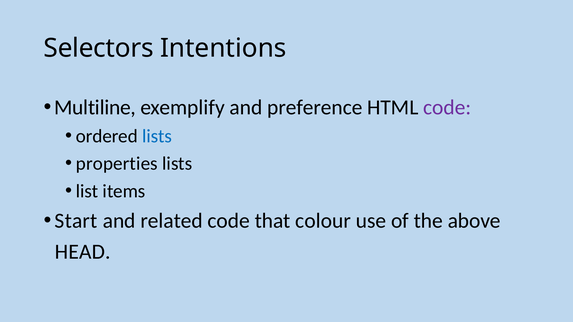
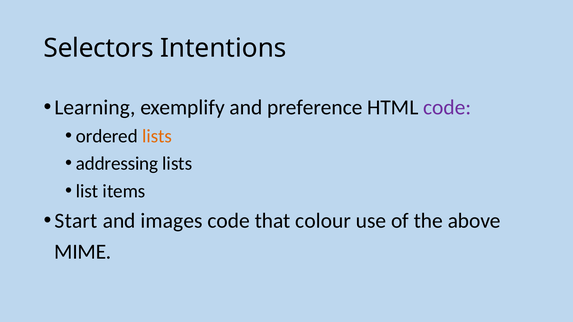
Multiline: Multiline -> Learning
lists at (157, 136) colour: blue -> orange
properties: properties -> addressing
related: related -> images
HEAD: HEAD -> MIME
